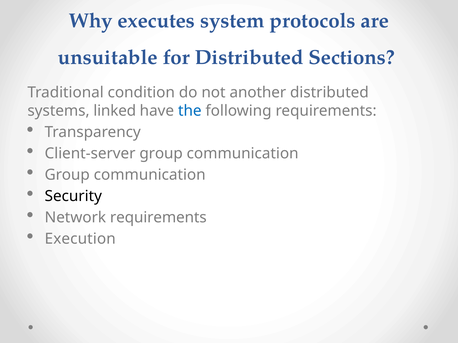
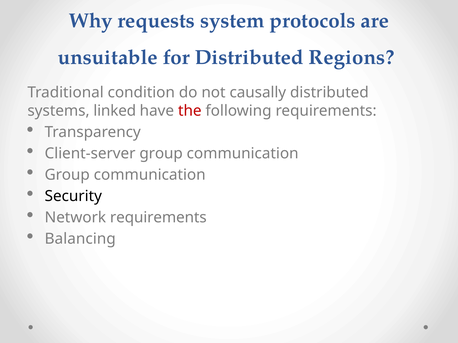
executes: executes -> requests
Sections: Sections -> Regions
another: another -> causally
the colour: blue -> red
Execution: Execution -> Balancing
